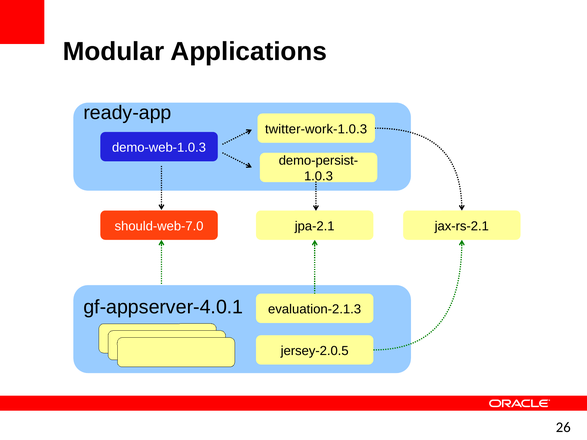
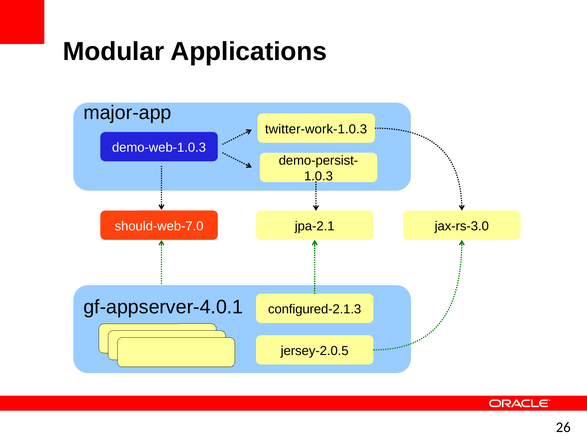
ready-app: ready-app -> major-app
jax-rs-2.1: jax-rs-2.1 -> jax-rs-3.0
evaluation-2.1.3: evaluation-2.1.3 -> configured-2.1.3
